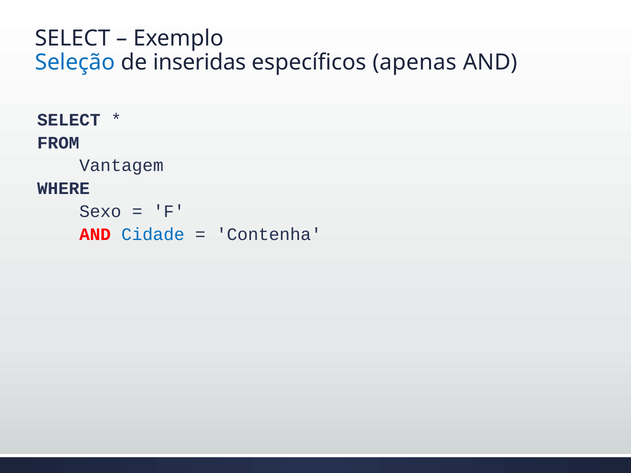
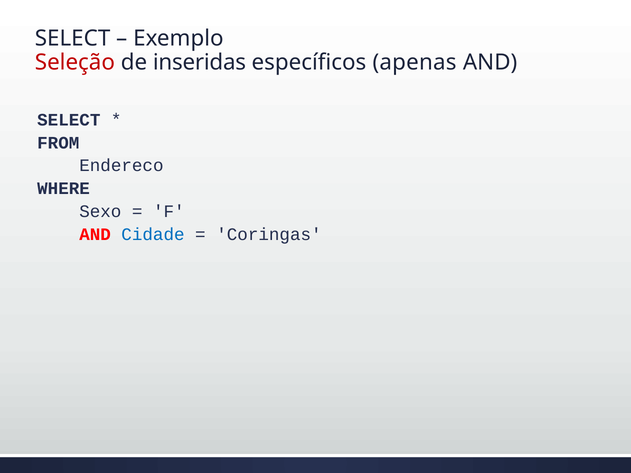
Seleção colour: blue -> red
Vantagem: Vantagem -> Endereco
Contenha: Contenha -> Coringas
